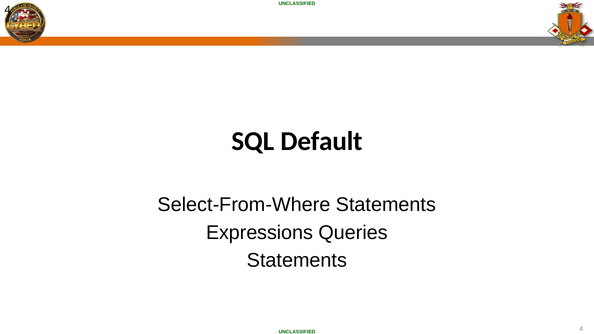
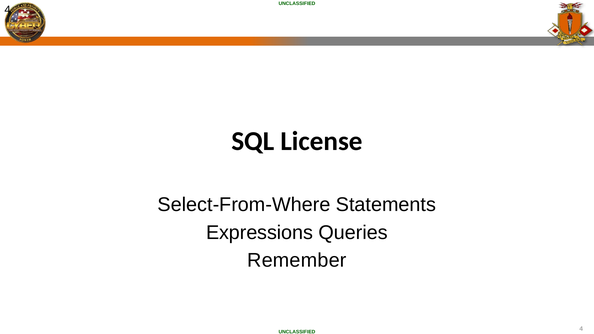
Default: Default -> License
Statements at (297, 260): Statements -> Remember
